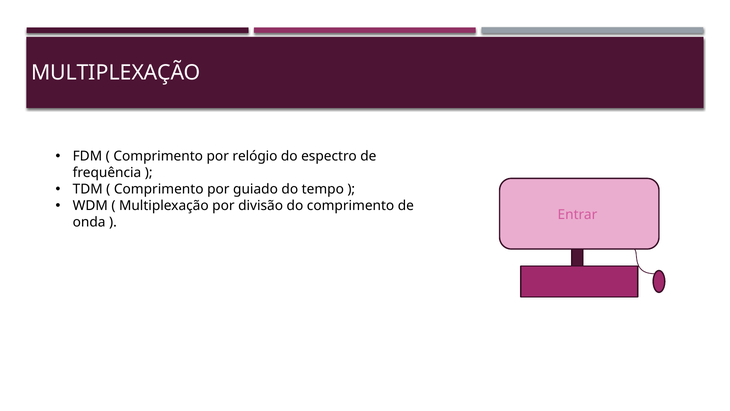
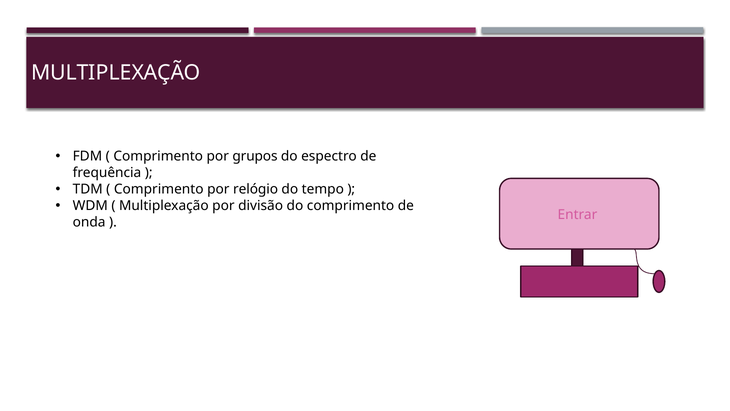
relógio: relógio -> grupos
guiado: guiado -> relógio
